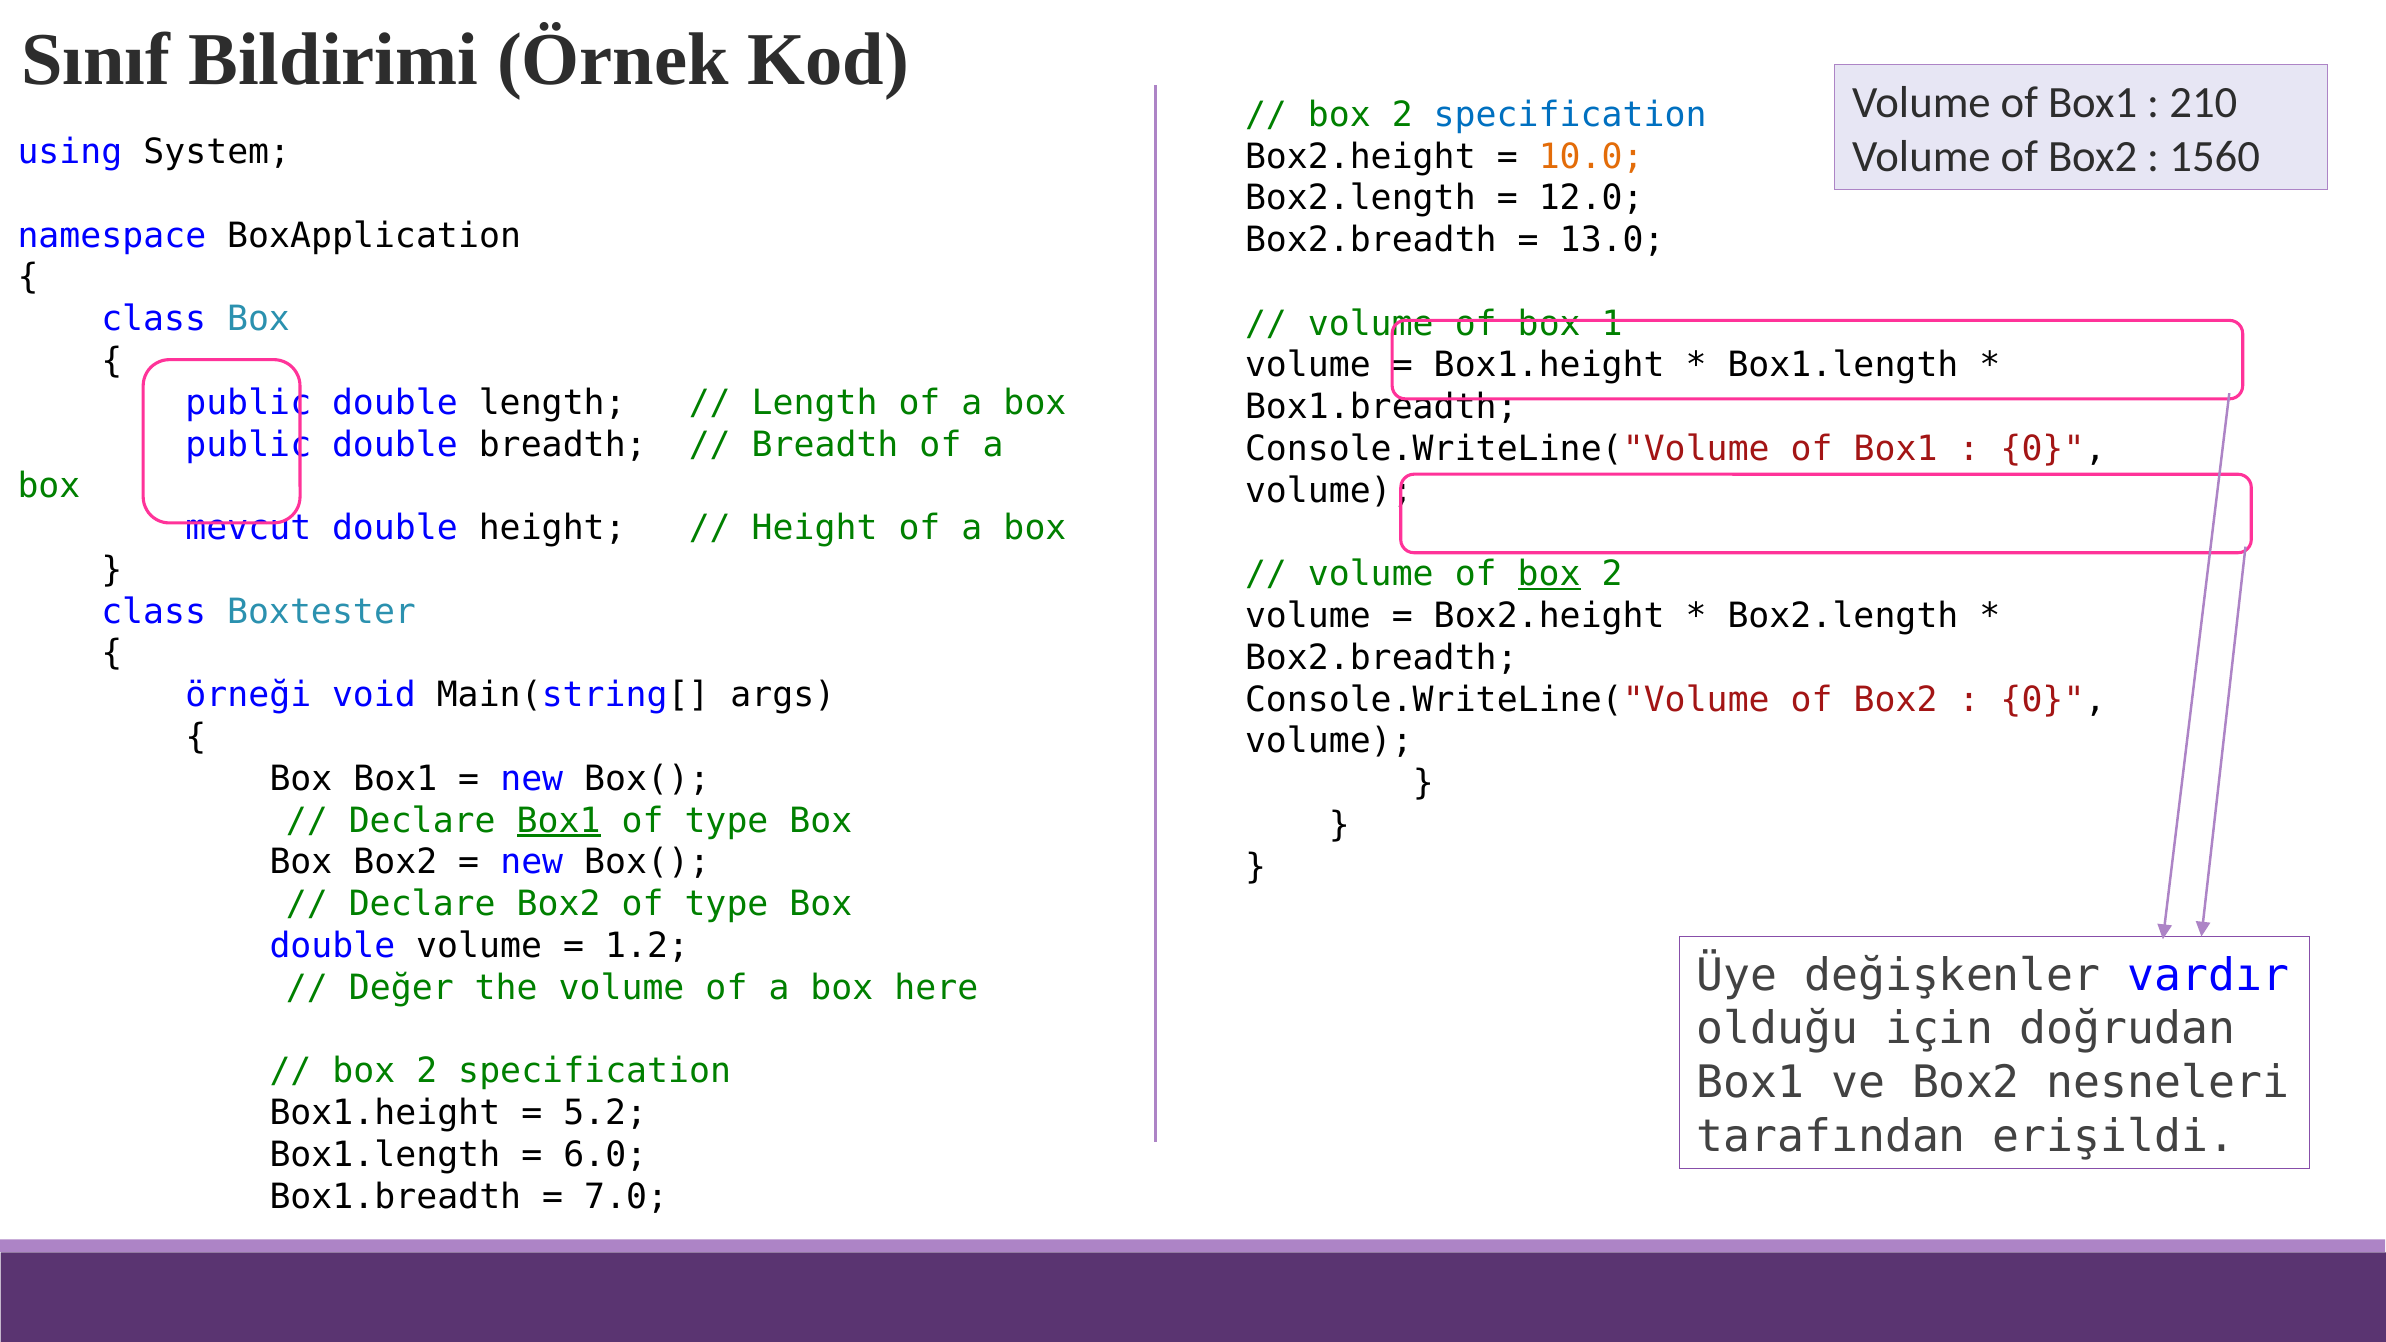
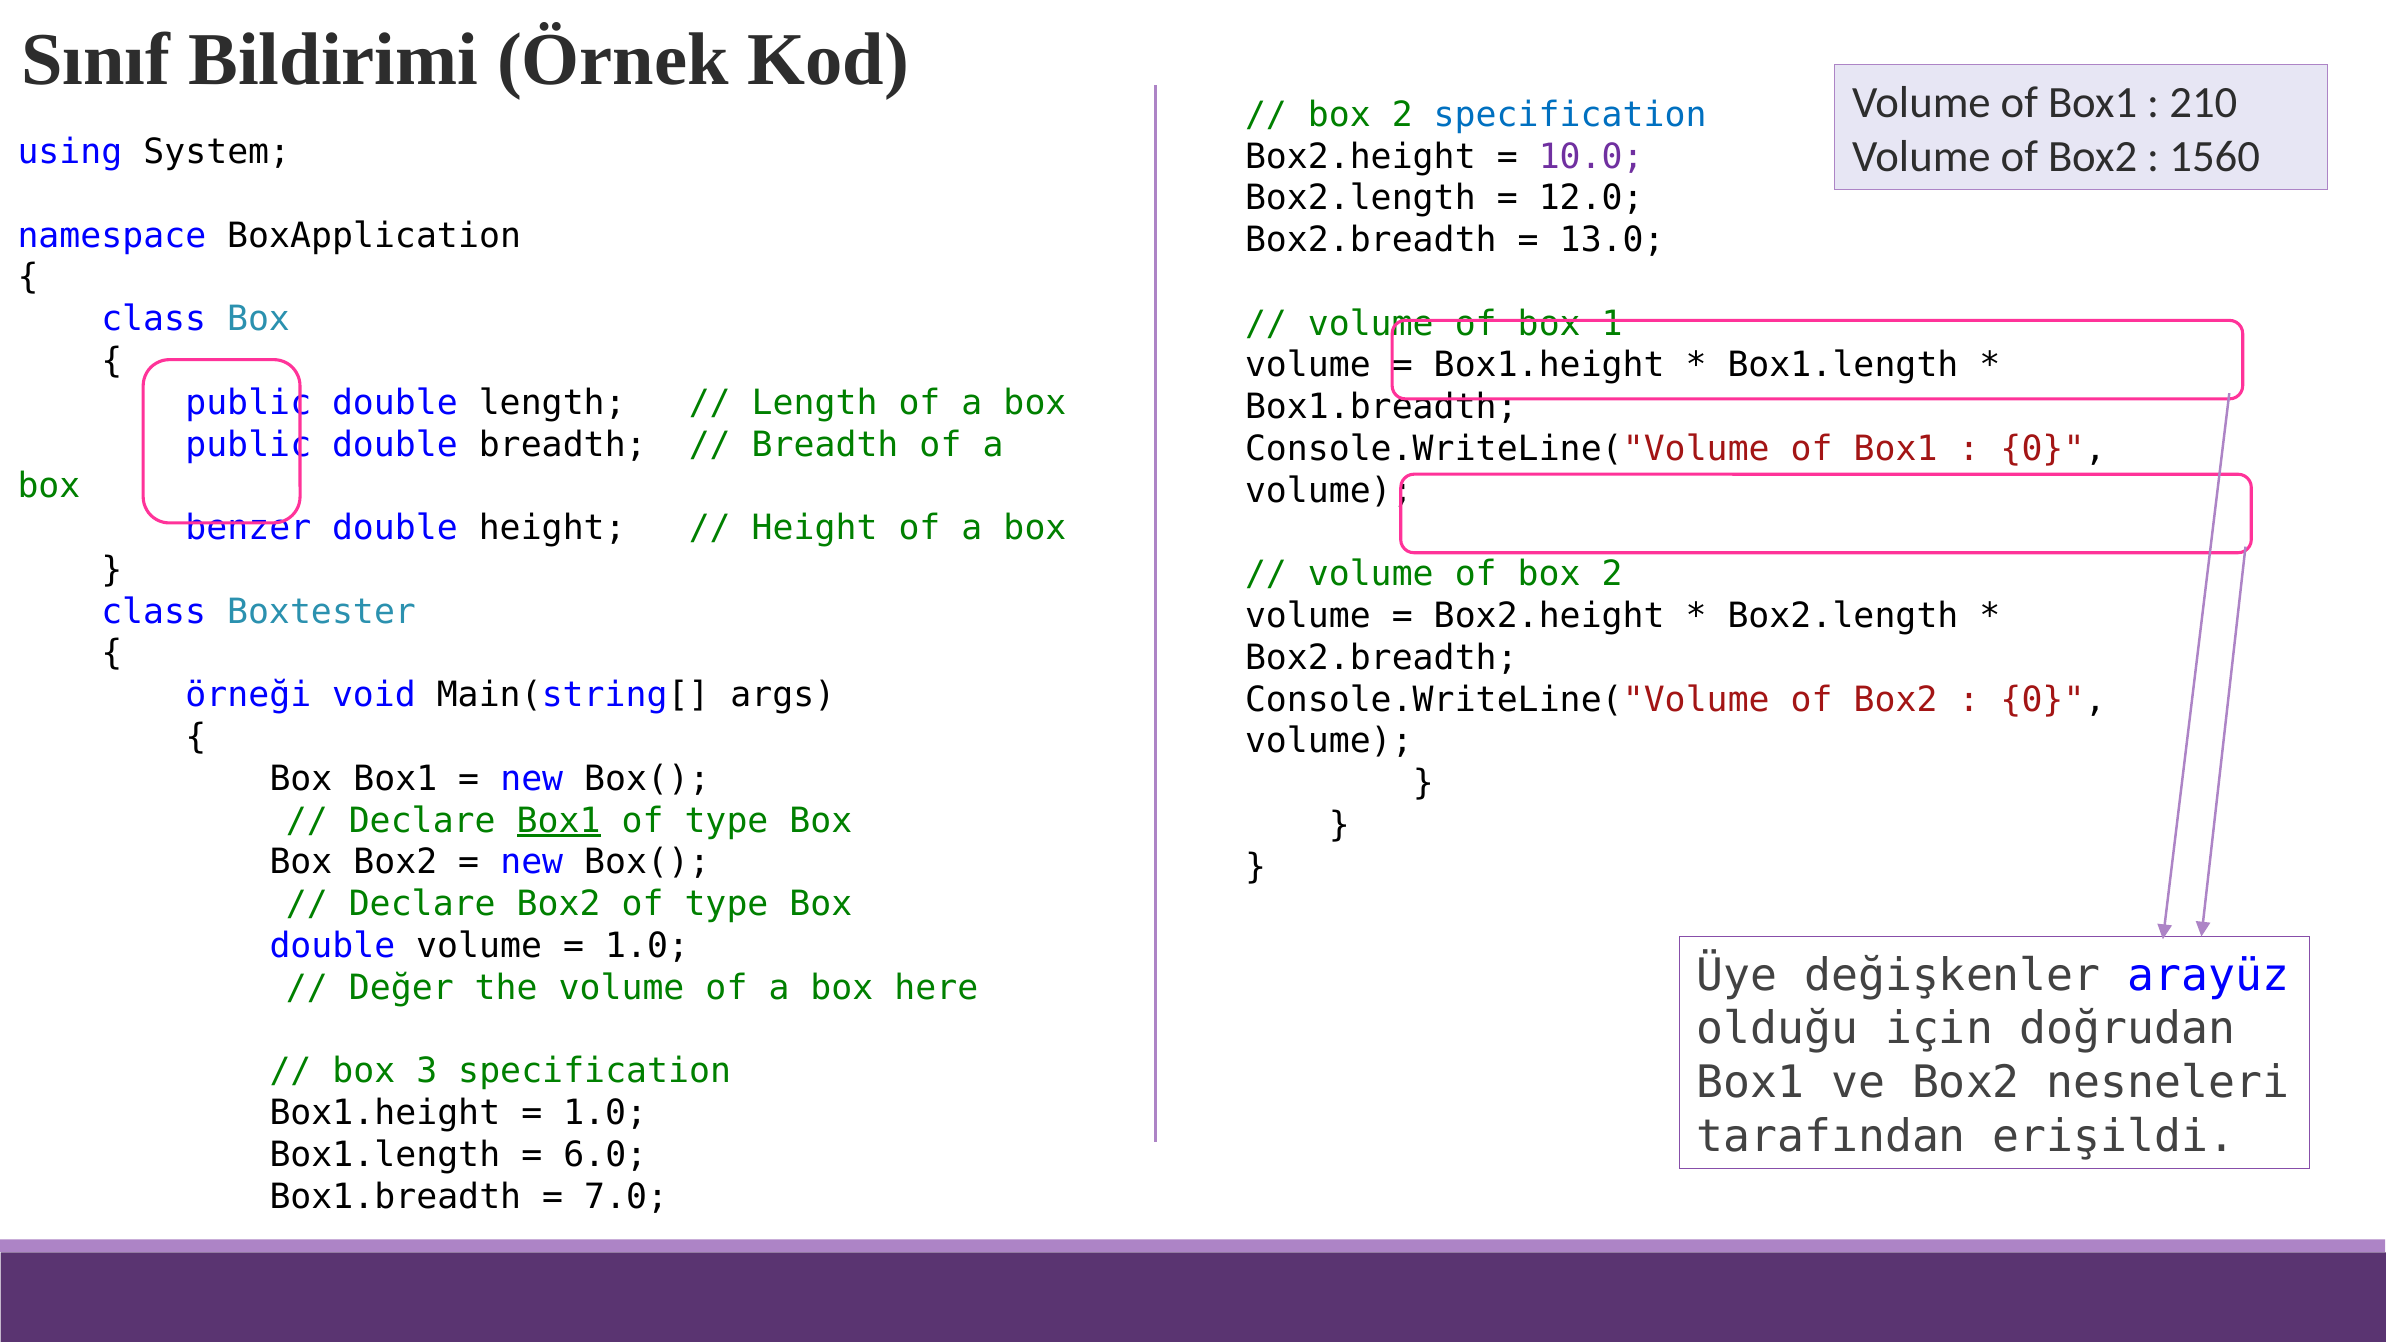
10.0 colour: orange -> purple
mevcut: mevcut -> benzer
box at (1549, 574) underline: present -> none
1.2 at (647, 946): 1.2 -> 1.0
vardır: vardır -> arayüz
2 at (427, 1071): 2 -> 3
5.2 at (605, 1113): 5.2 -> 1.0
